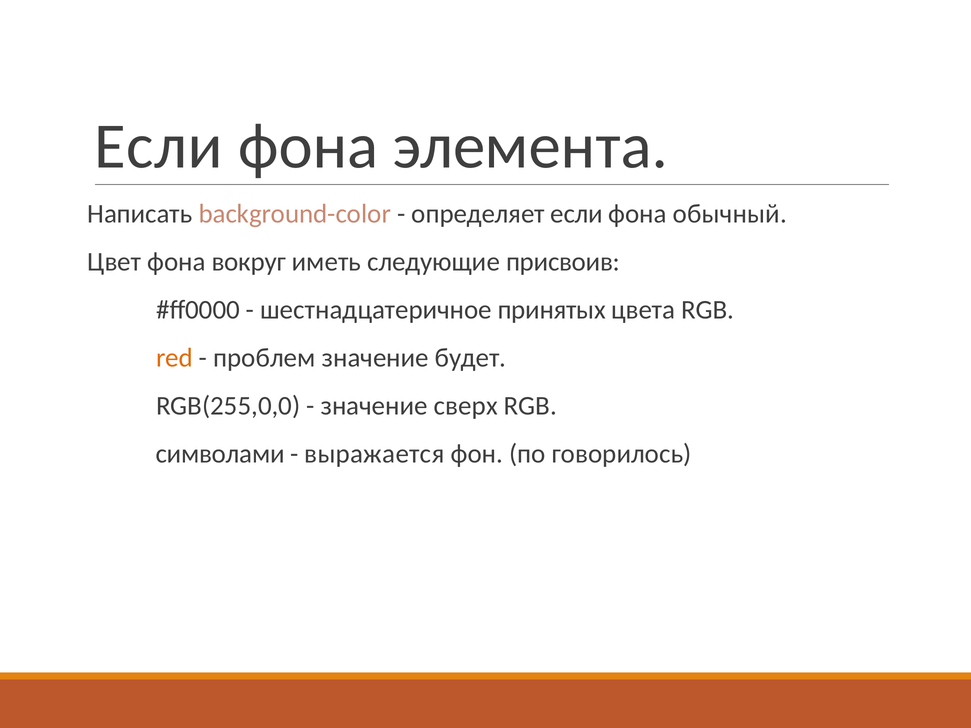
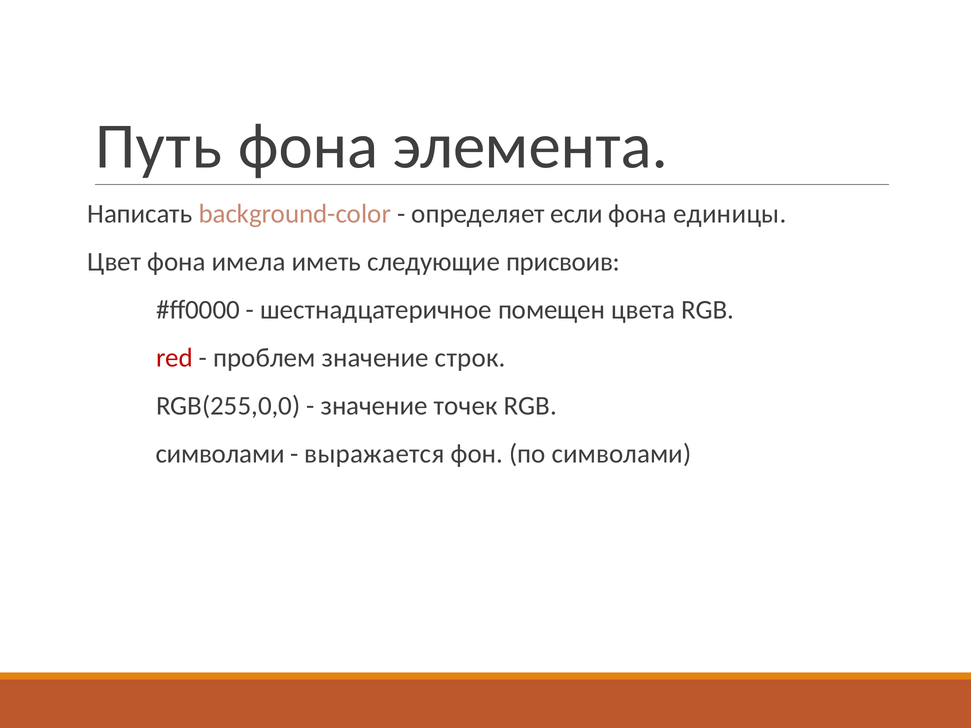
Если at (159, 146): Если -> Путь
обычный: обычный -> единицы
вокруг: вокруг -> имела
принятых: принятых -> помещен
red colour: orange -> red
будет: будет -> строк
сверх: сверх -> точек
по говорилось: говорилось -> символами
